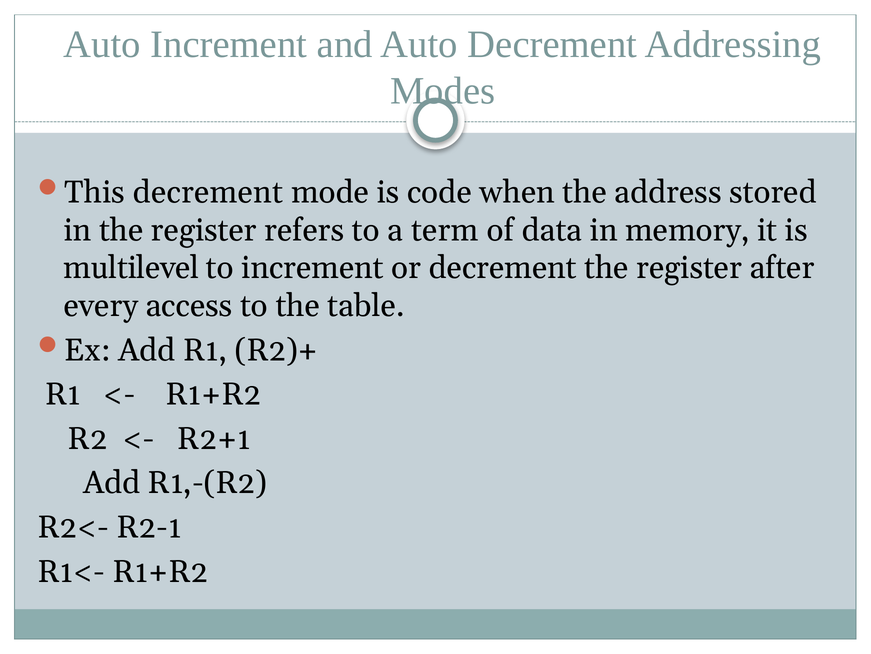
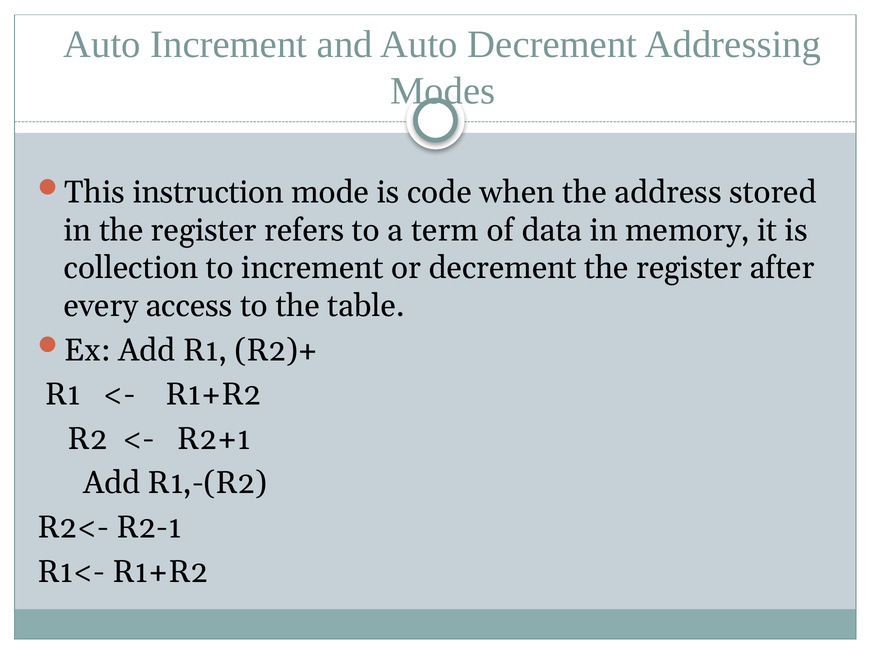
This decrement: decrement -> instruction
multilevel: multilevel -> collection
